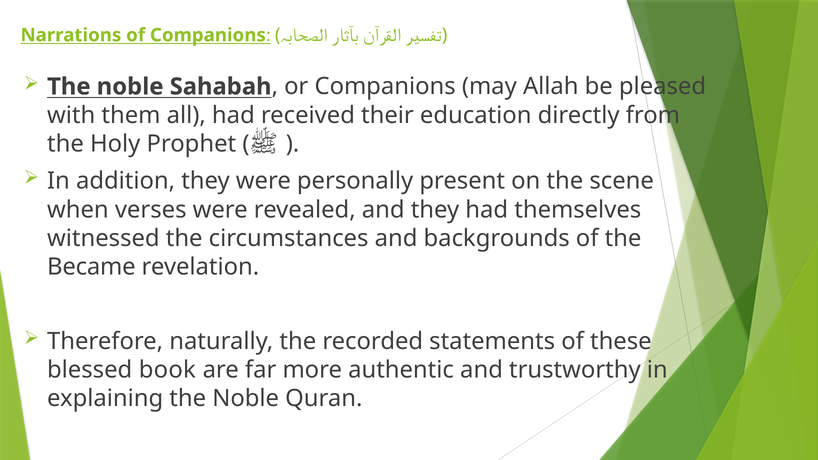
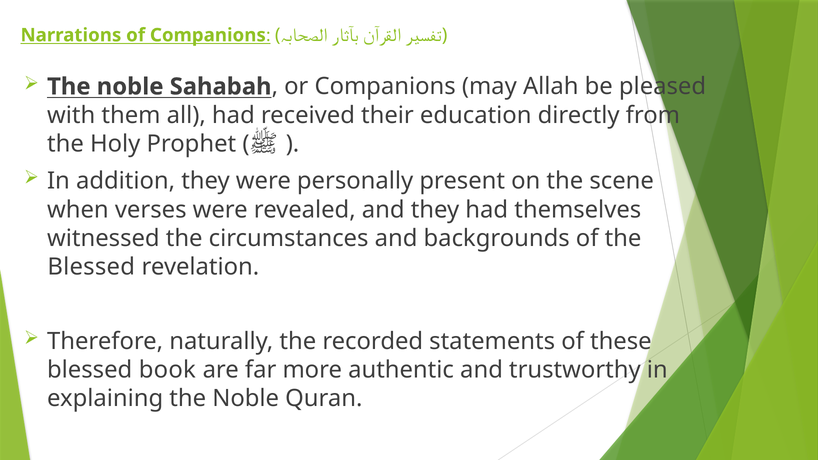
Became at (91, 267): Became -> Blessed
